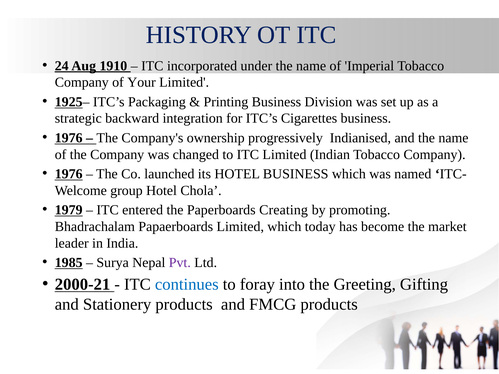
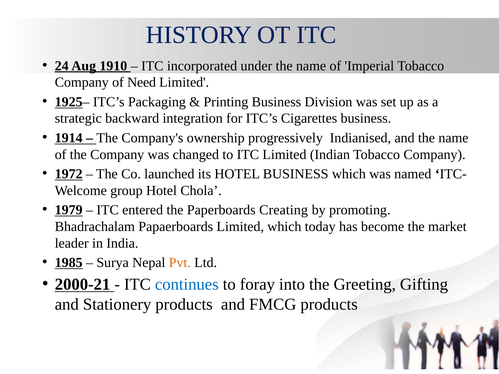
Your: Your -> Need
1976 at (69, 138): 1976 -> 1914
1976 at (69, 174): 1976 -> 1972
Pvt colour: purple -> orange
